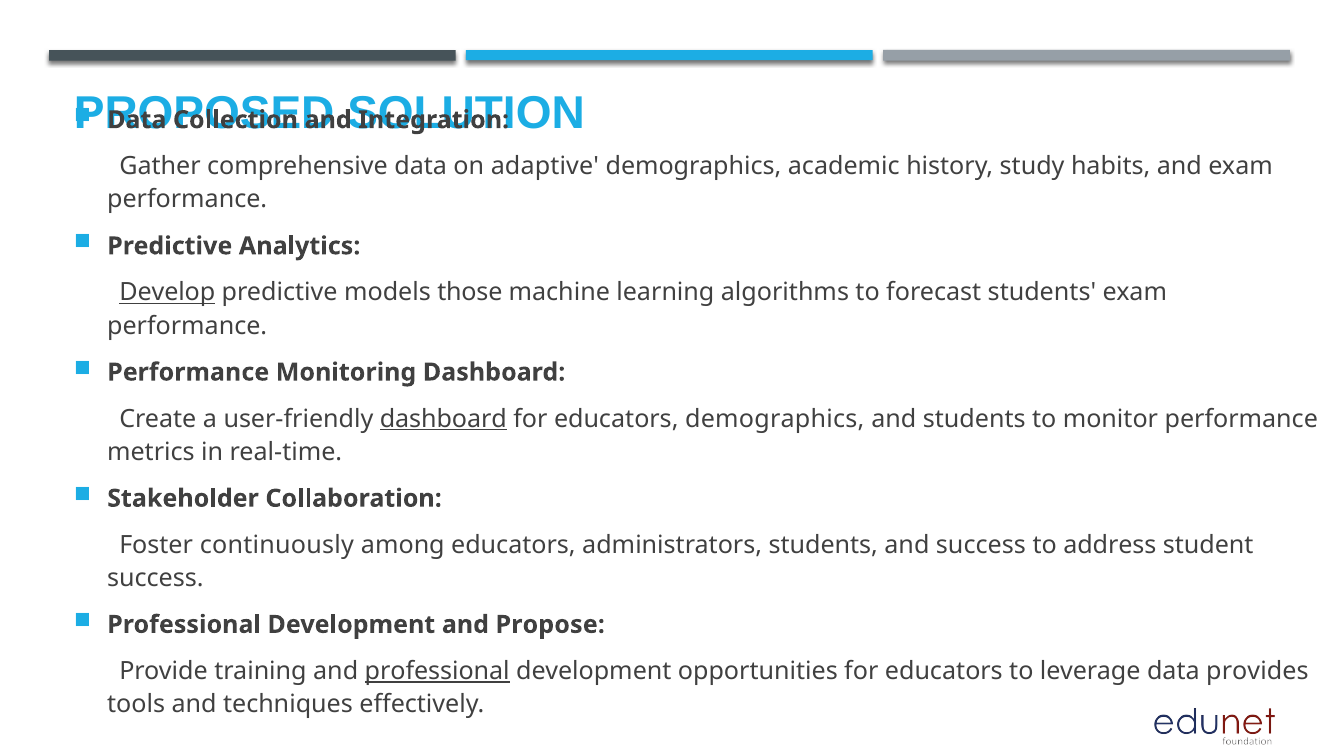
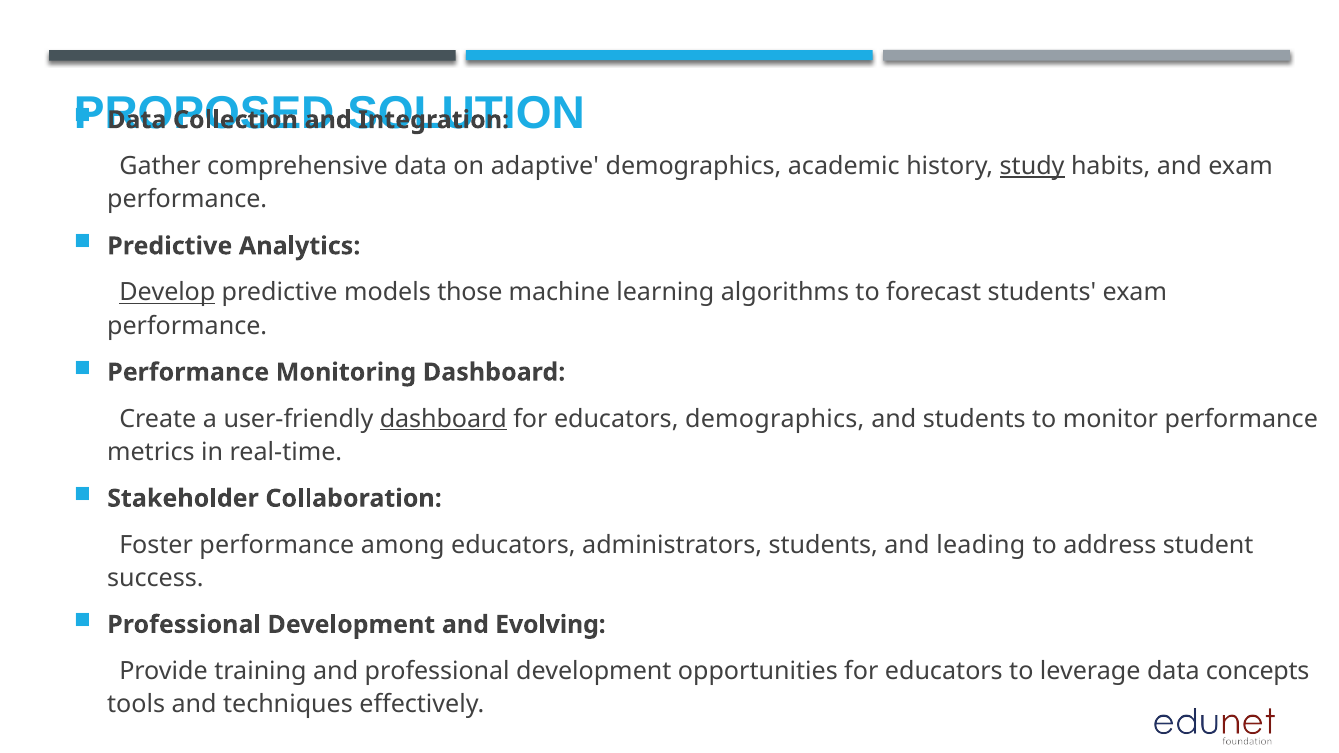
study underline: none -> present
Foster continuously: continuously -> performance
and success: success -> leading
Propose: Propose -> Evolving
professional at (437, 671) underline: present -> none
provides: provides -> concepts
